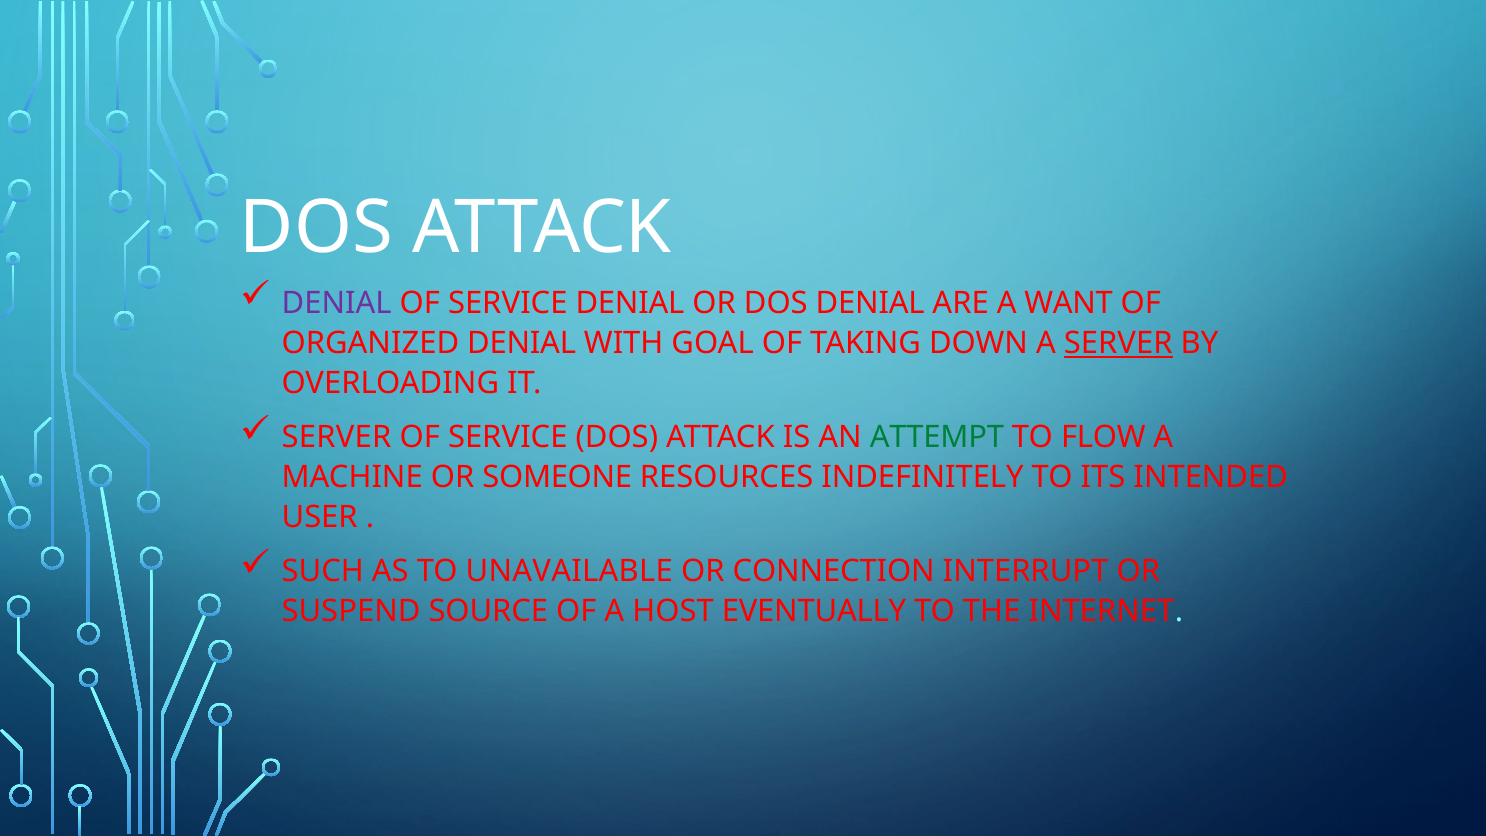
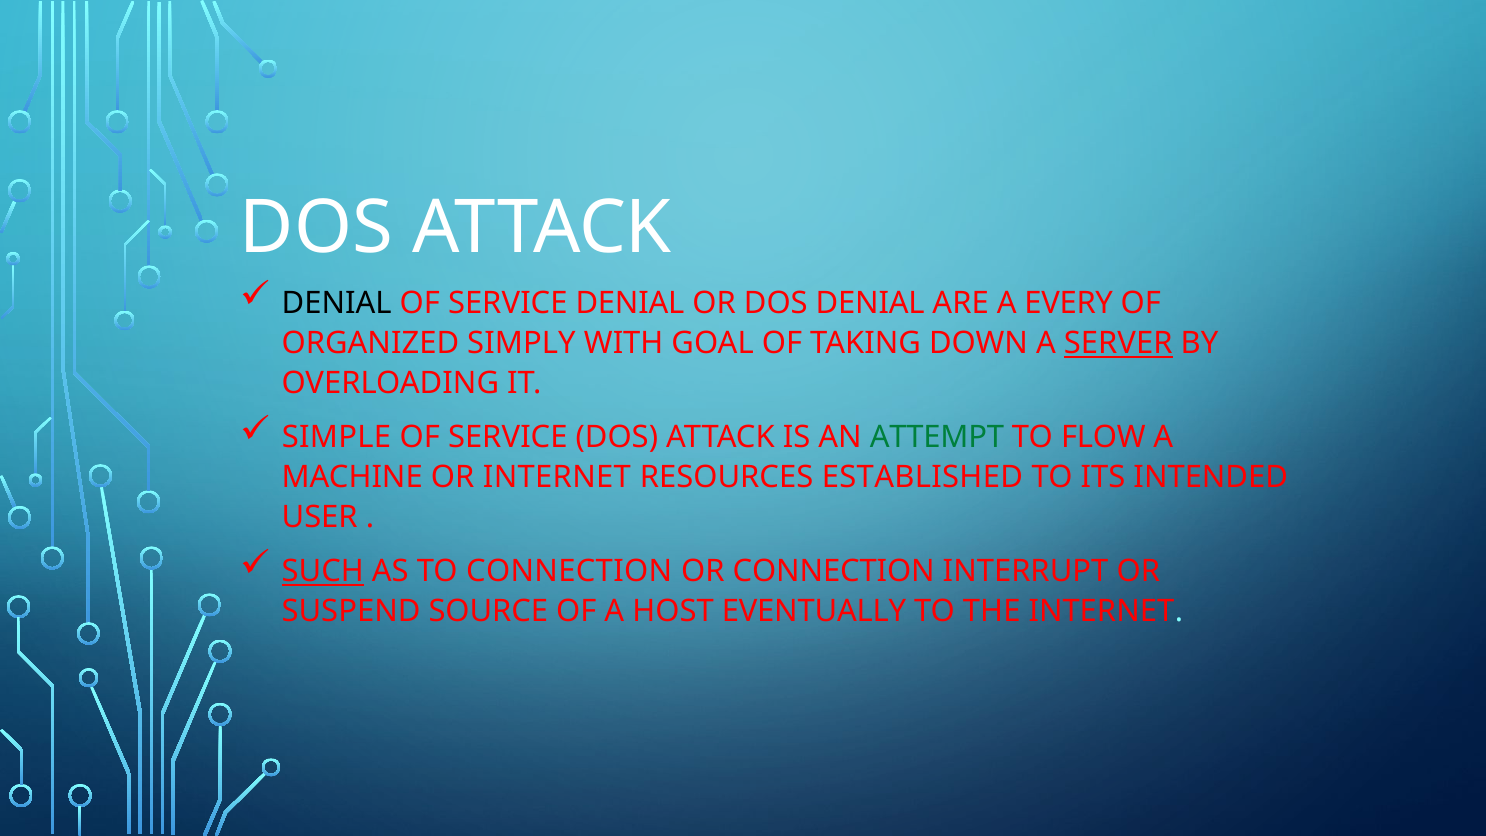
DENIAL at (337, 303) colour: purple -> black
WANT: WANT -> EVERY
ORGANIZED DENIAL: DENIAL -> SIMPLY
SERVER at (337, 437): SERVER -> SIMPLE
OR SOMEONE: SOMEONE -> INTERNET
INDEFINITELY: INDEFINITELY -> ESTABLISHED
SUCH underline: none -> present
TO UNAVAILABLE: UNAVAILABLE -> CONNECTION
